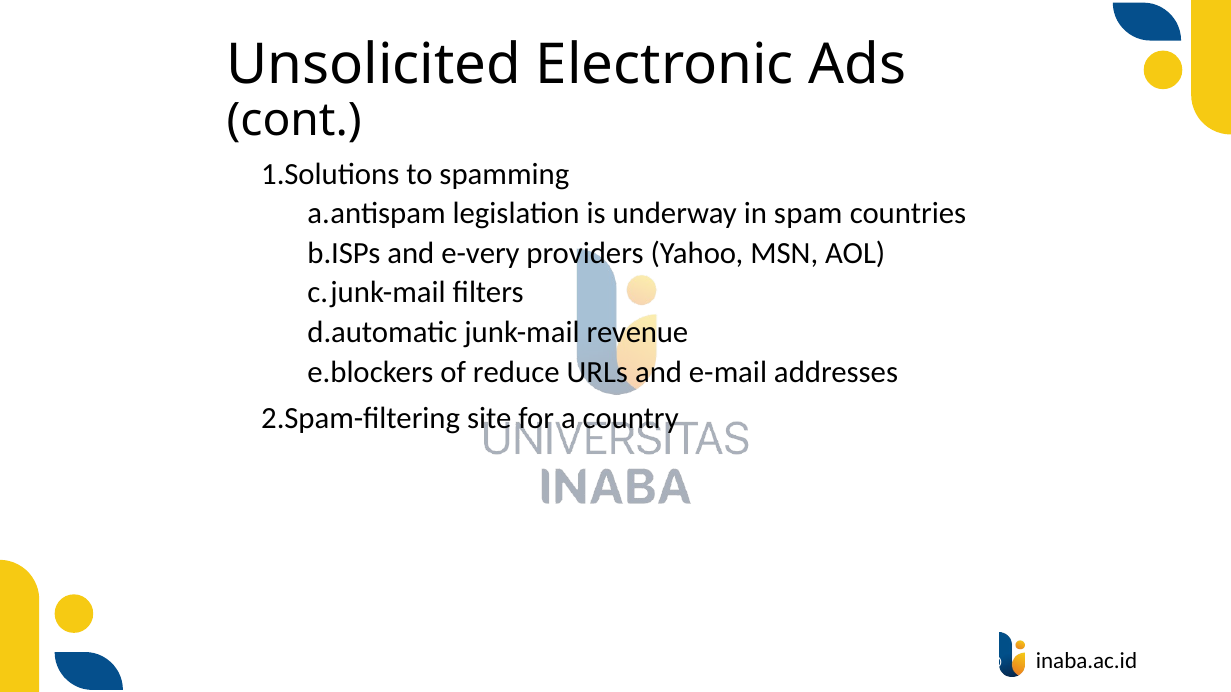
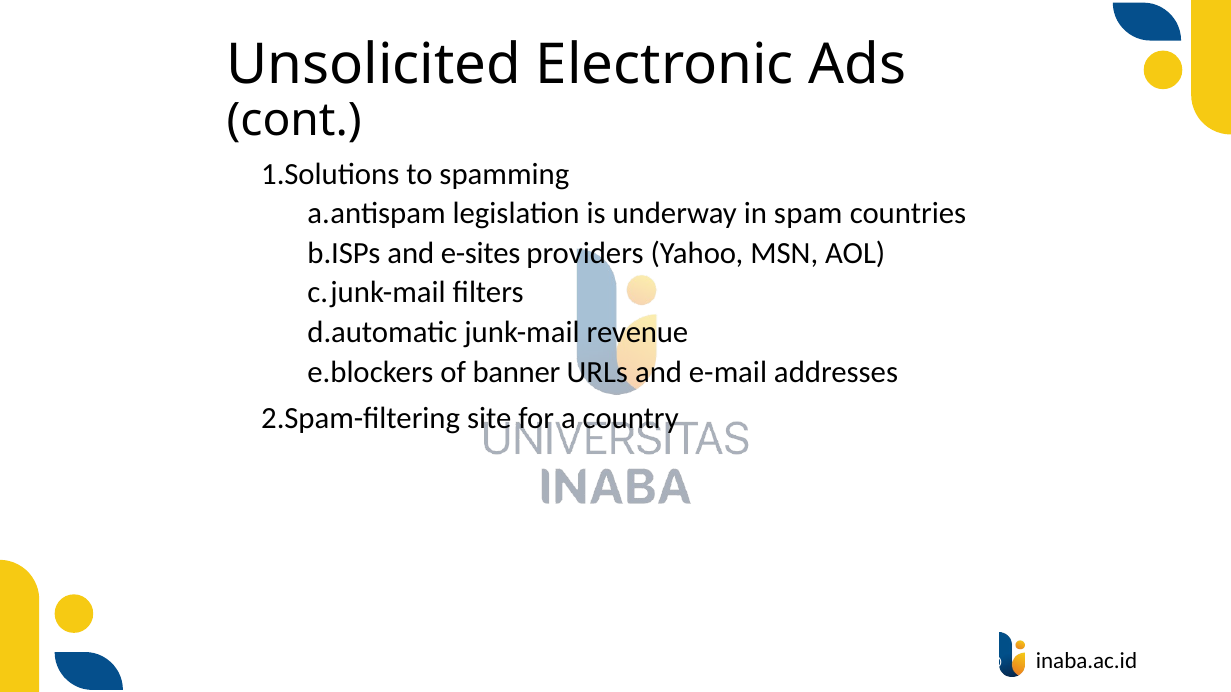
e-very: e-very -> e-sites
reduce: reduce -> banner
